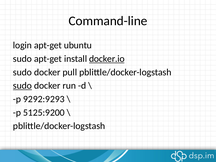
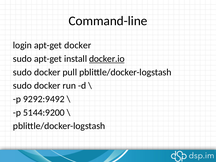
apt-get ubuntu: ubuntu -> docker
sudo at (22, 86) underline: present -> none
9292:9293: 9292:9293 -> 9292:9492
5125:9200: 5125:9200 -> 5144:9200
